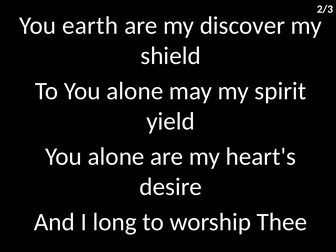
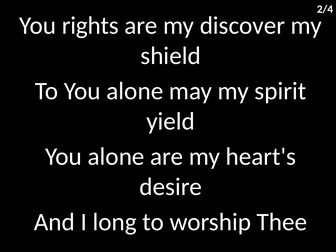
2/3: 2/3 -> 2/4
earth: earth -> rights
